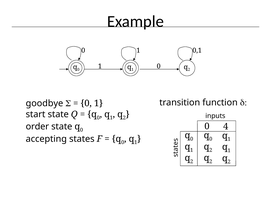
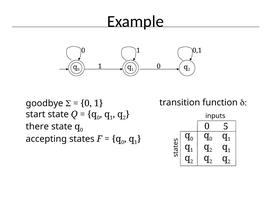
4: 4 -> 5
order: order -> there
